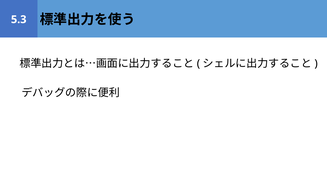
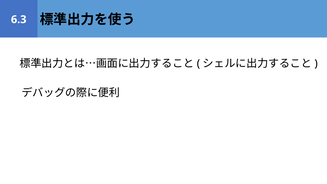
5.3: 5.3 -> 6.3
